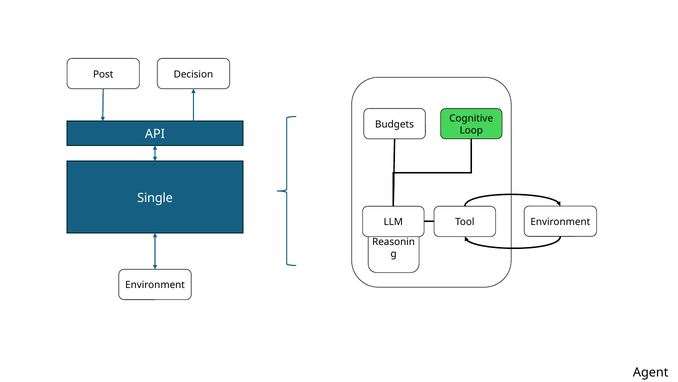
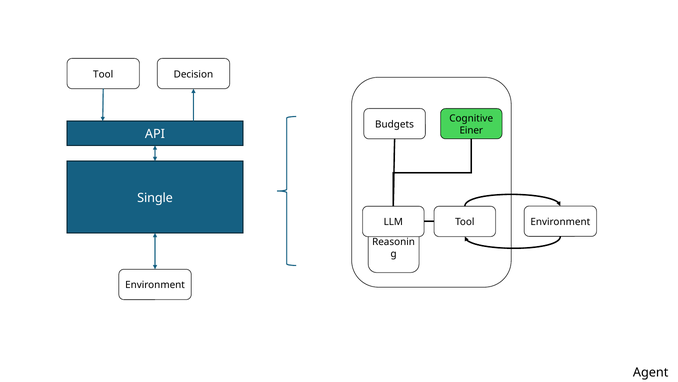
Post at (103, 74): Post -> Tool
Loop: Loop -> Einer
